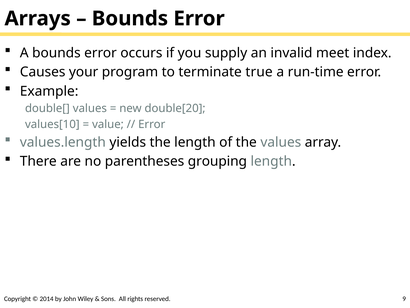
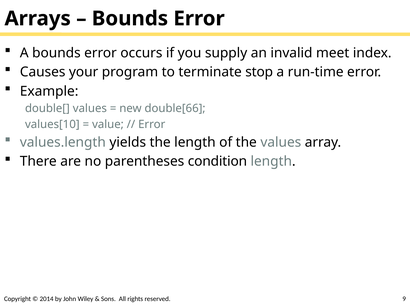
true: true -> stop
double[20: double[20 -> double[66
grouping: grouping -> condition
